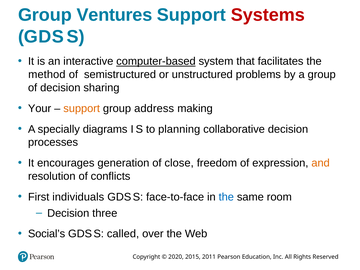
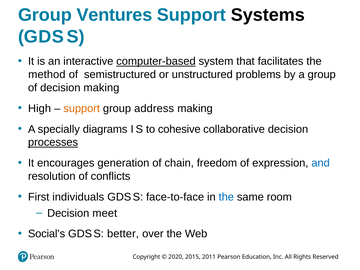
Systems colour: red -> black
decision sharing: sharing -> making
Your: Your -> High
planning: planning -> cohesive
processes underline: none -> present
close: close -> chain
and colour: orange -> blue
three: three -> meet
called: called -> better
